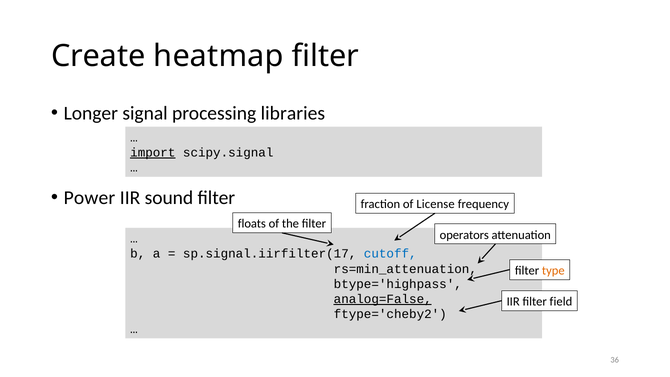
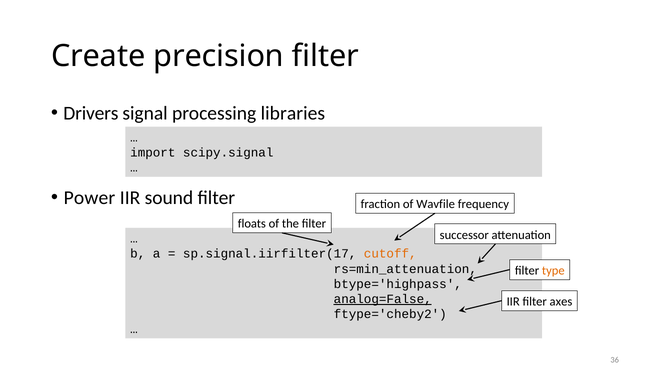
heatmap: heatmap -> precision
Longer: Longer -> Drivers
import underline: present -> none
License: License -> Wavfile
operators: operators -> successor
cutoff colour: blue -> orange
field: field -> axes
